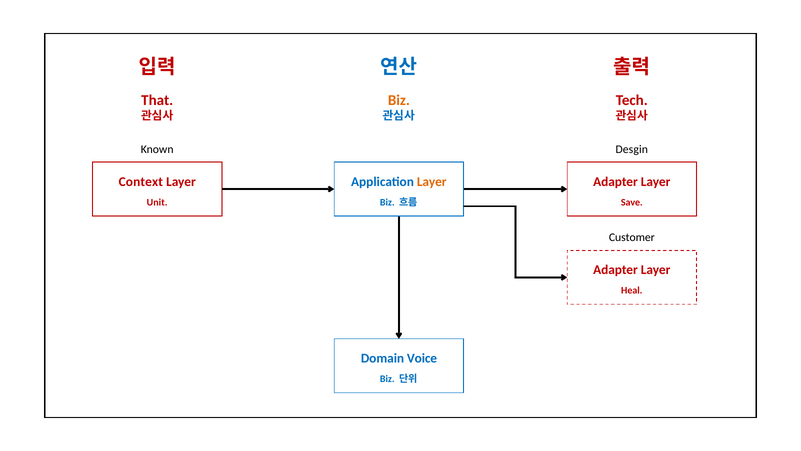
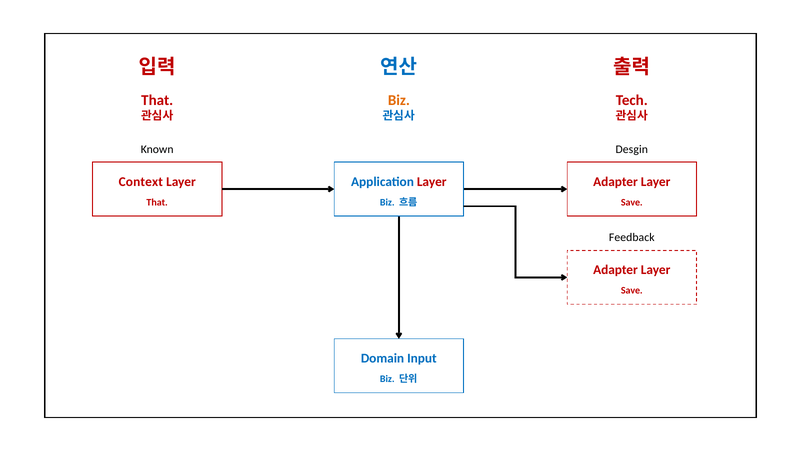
Layer at (432, 182) colour: orange -> red
Unit at (157, 202): Unit -> That
Customer: Customer -> Feedback
Heal at (632, 290): Heal -> Save
Voice: Voice -> Input
